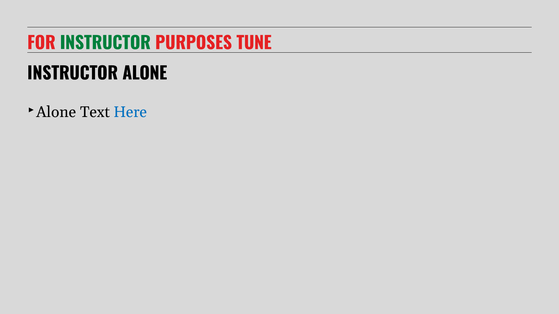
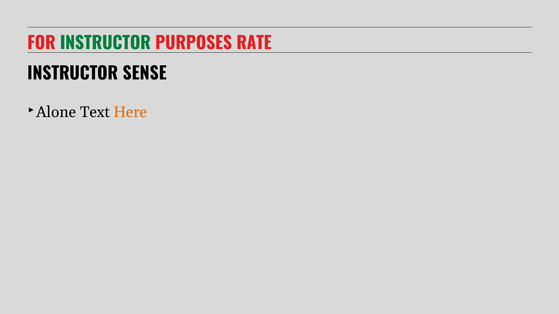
TUNE: TUNE -> RATE
INSTRUCTOR ALONE: ALONE -> SENSE
Here colour: blue -> orange
